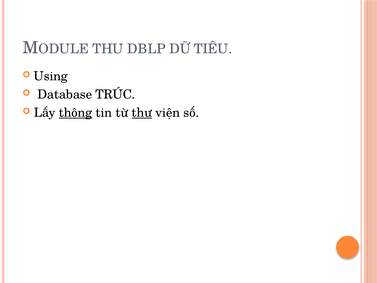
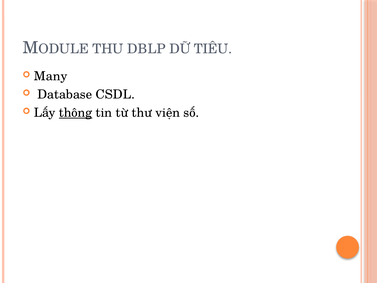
Using: Using -> Many
TRÚC: TRÚC -> CSDL
thư underline: present -> none
